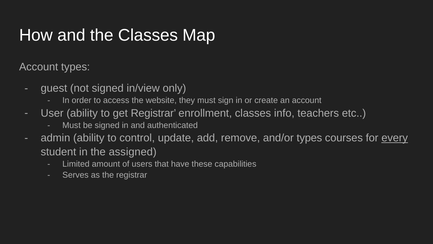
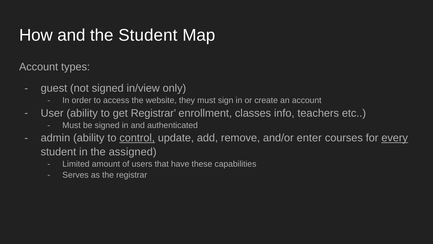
the Classes: Classes -> Student
control underline: none -> present
and/or types: types -> enter
